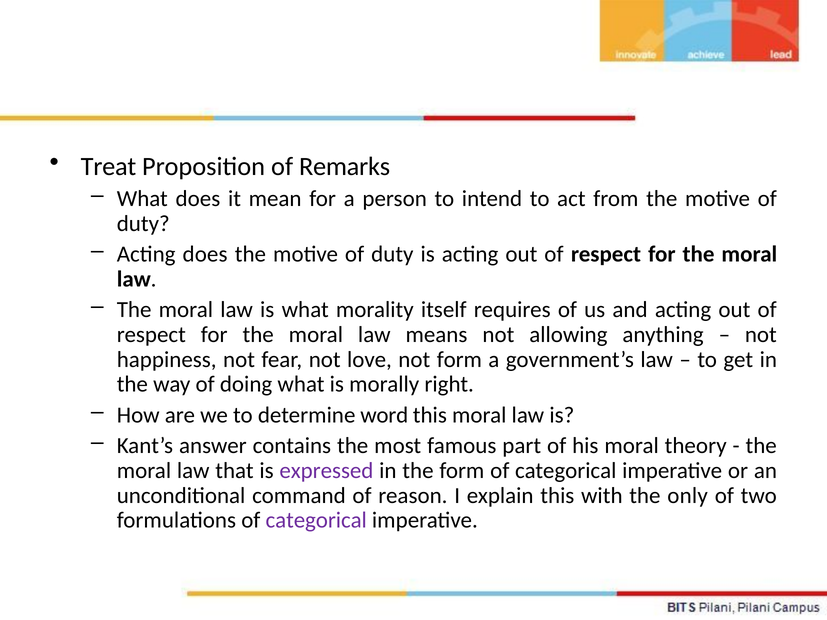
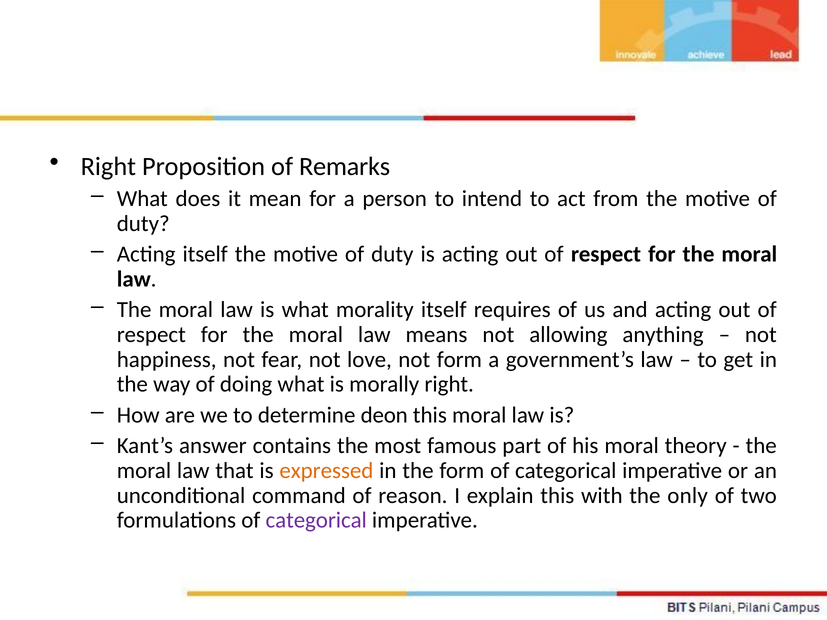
Treat at (108, 167): Treat -> Right
Acting does: does -> itself
word: word -> deon
expressed colour: purple -> orange
